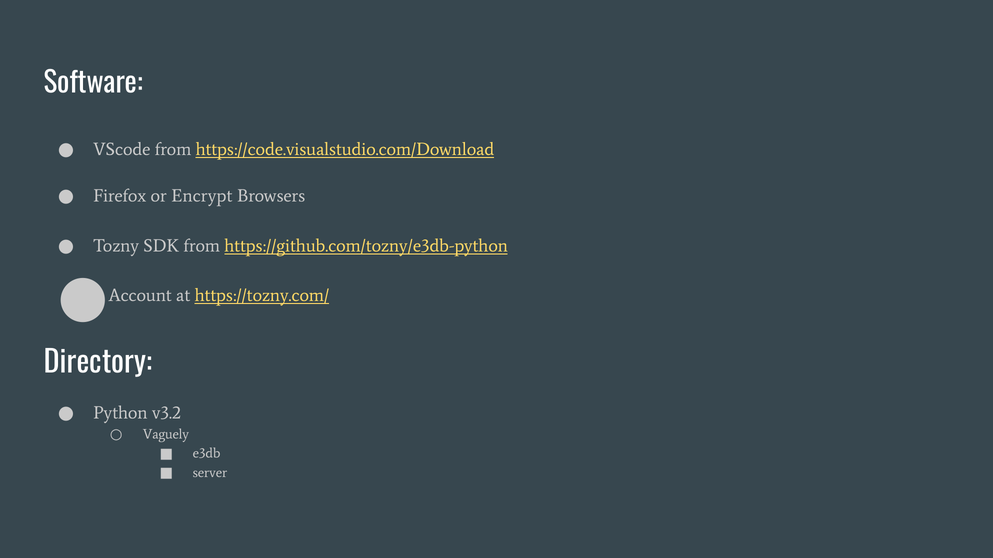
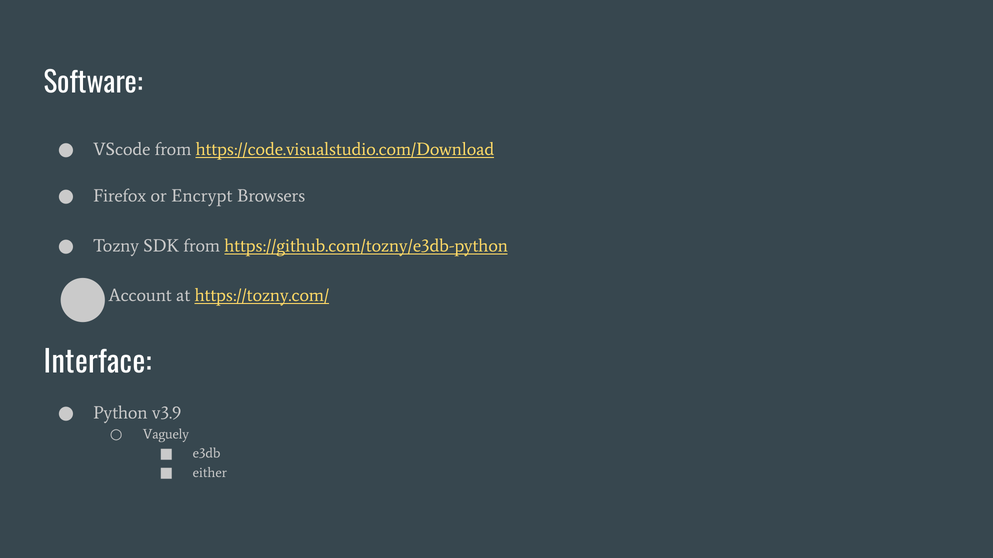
Directory: Directory -> Interface
v3.2: v3.2 -> v3.9
server: server -> either
